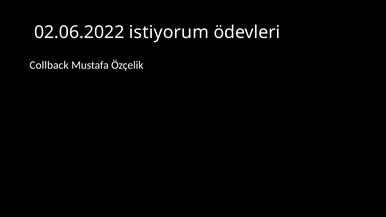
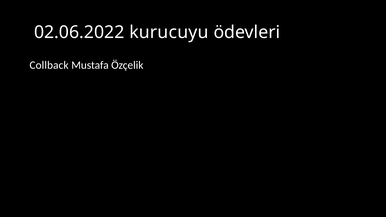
istiyorum: istiyorum -> kurucuyu
